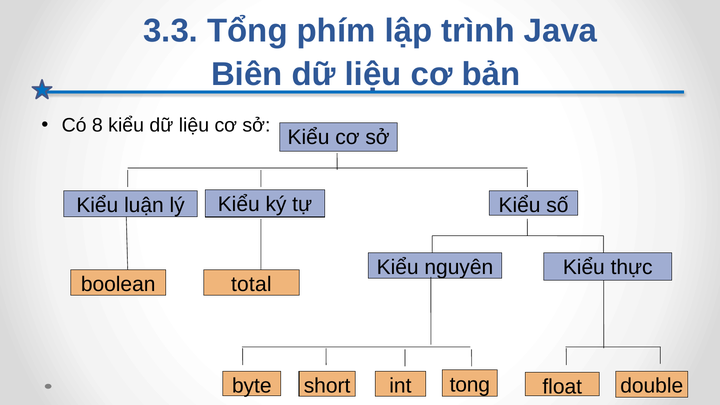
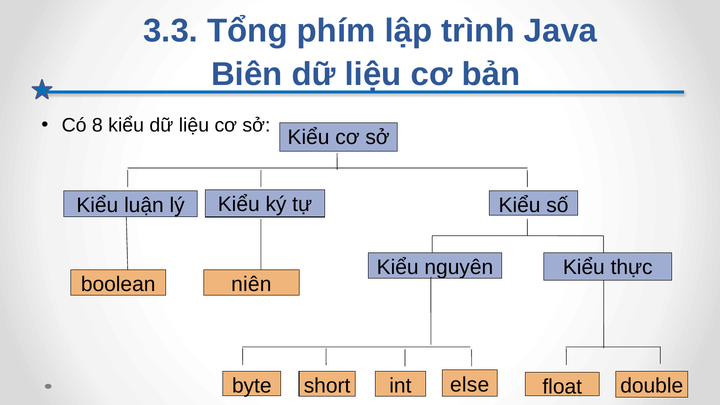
total: total -> niên
tong: tong -> else
